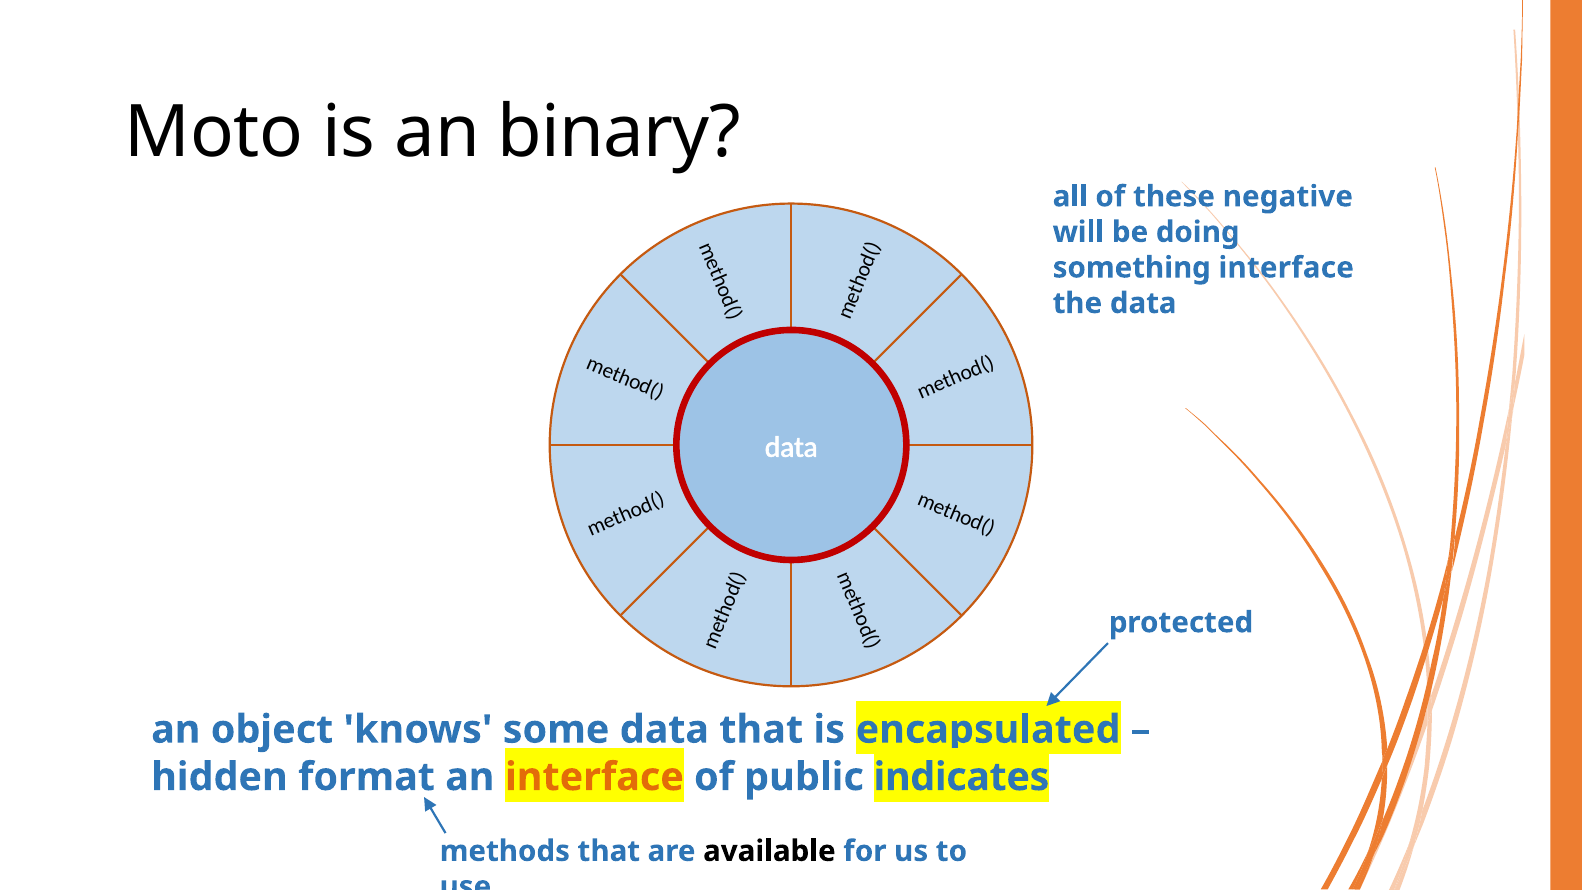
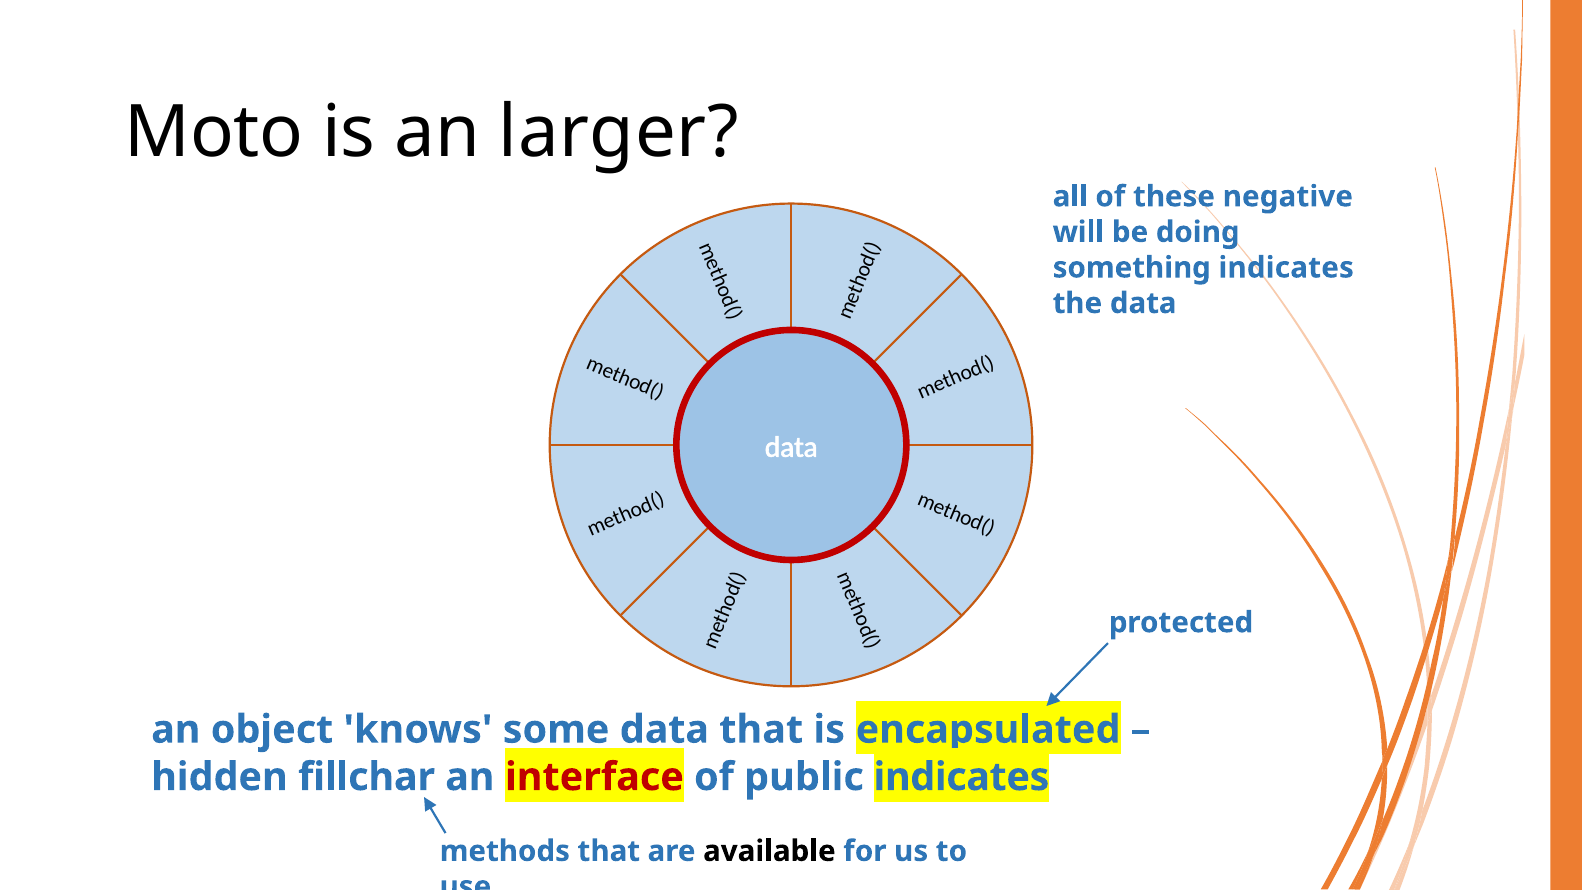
binary: binary -> larger
something interface: interface -> indicates
format: format -> fillchar
interface at (594, 777) colour: orange -> red
